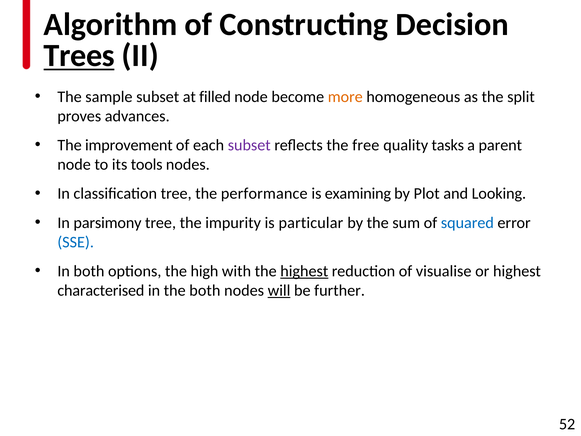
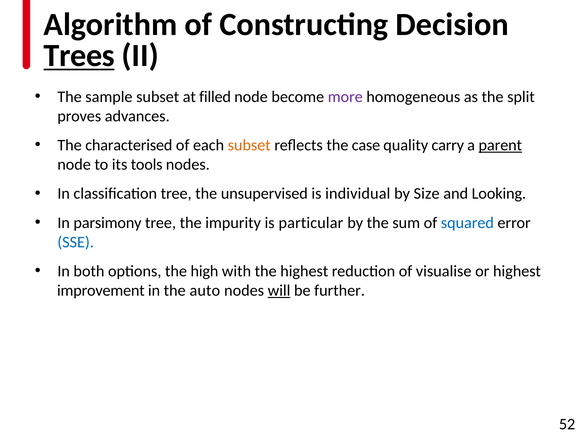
more colour: orange -> purple
improvement: improvement -> characterised
subset at (249, 145) colour: purple -> orange
free: free -> case
tasks: tasks -> carry
parent underline: none -> present
performance: performance -> unsupervised
examining: examining -> individual
Plot: Plot -> Size
highest at (304, 271) underline: present -> none
characterised: characterised -> improvement
the both: both -> auto
